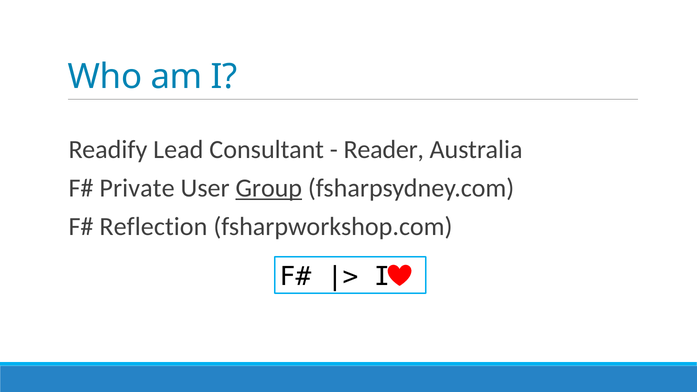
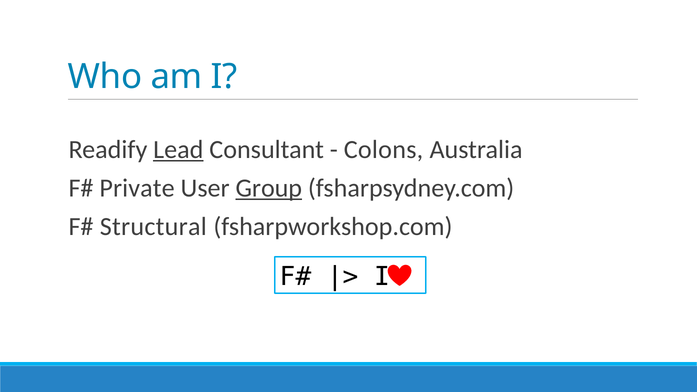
Lead underline: none -> present
Reader: Reader -> Colons
Reflection: Reflection -> Structural
